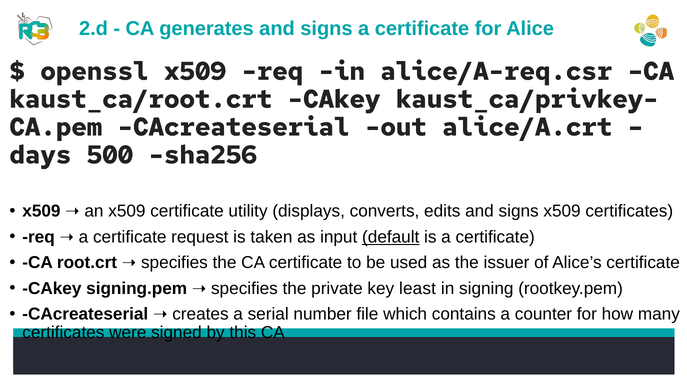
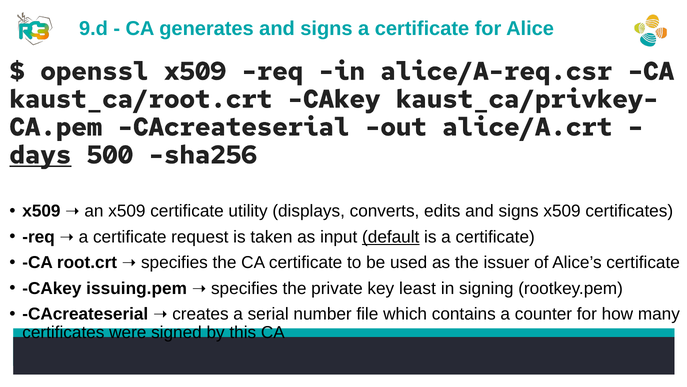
2.d: 2.d -> 9.d
days underline: none -> present
signing.pem: signing.pem -> issuing.pem
